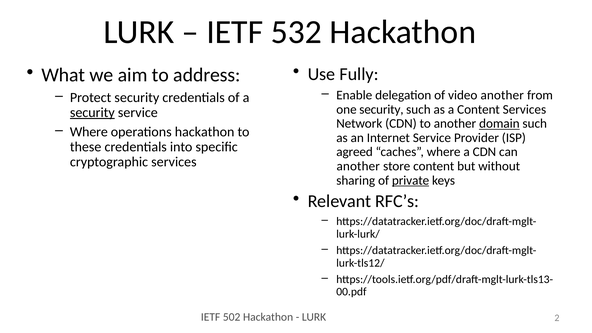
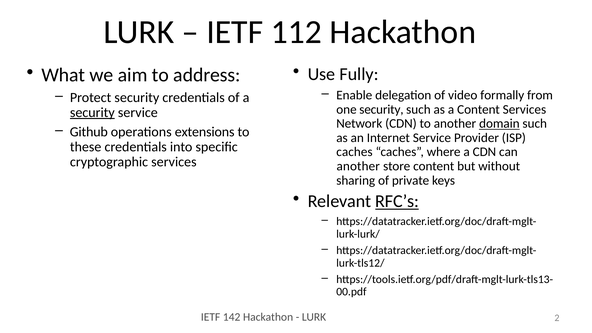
532: 532 -> 112
video another: another -> formally
Where at (89, 132): Where -> Github
operations hackathon: hackathon -> extensions
agreed at (355, 152): agreed -> caches
private underline: present -> none
RFC’s underline: none -> present
502: 502 -> 142
